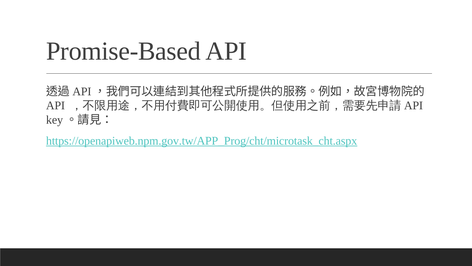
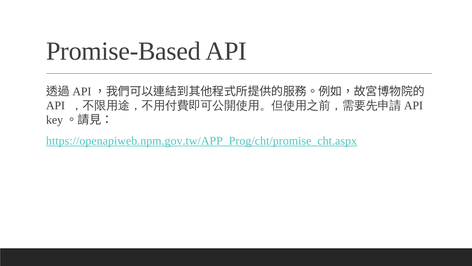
https://openapiweb.npm.gov.tw/APP_Prog/cht/microtask_cht.aspx: https://openapiweb.npm.gov.tw/APP_Prog/cht/microtask_cht.aspx -> https://openapiweb.npm.gov.tw/APP_Prog/cht/promise_cht.aspx
